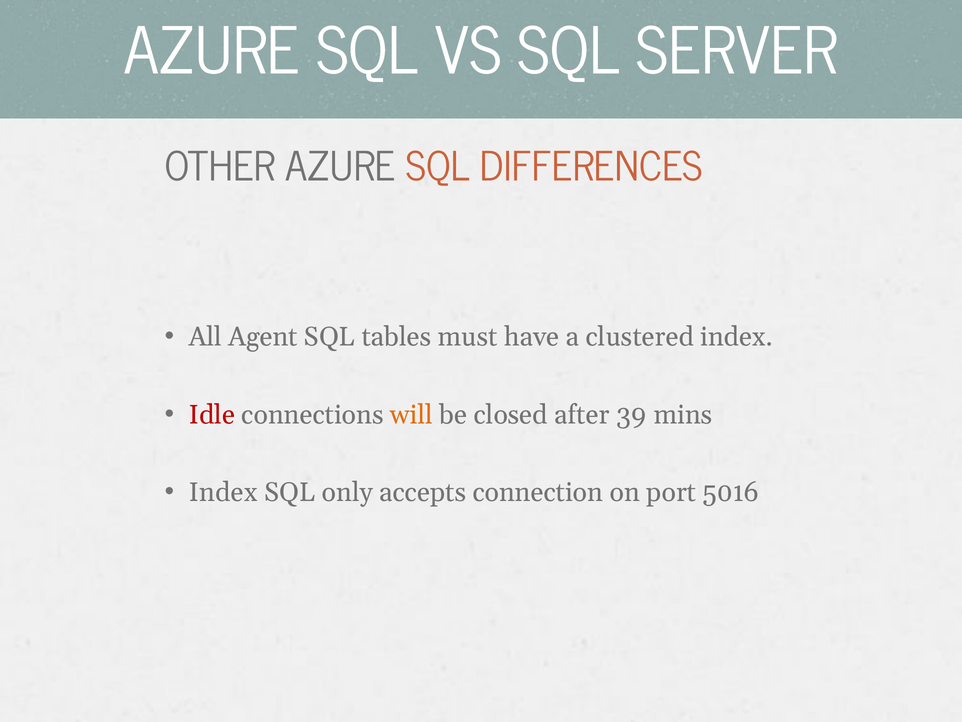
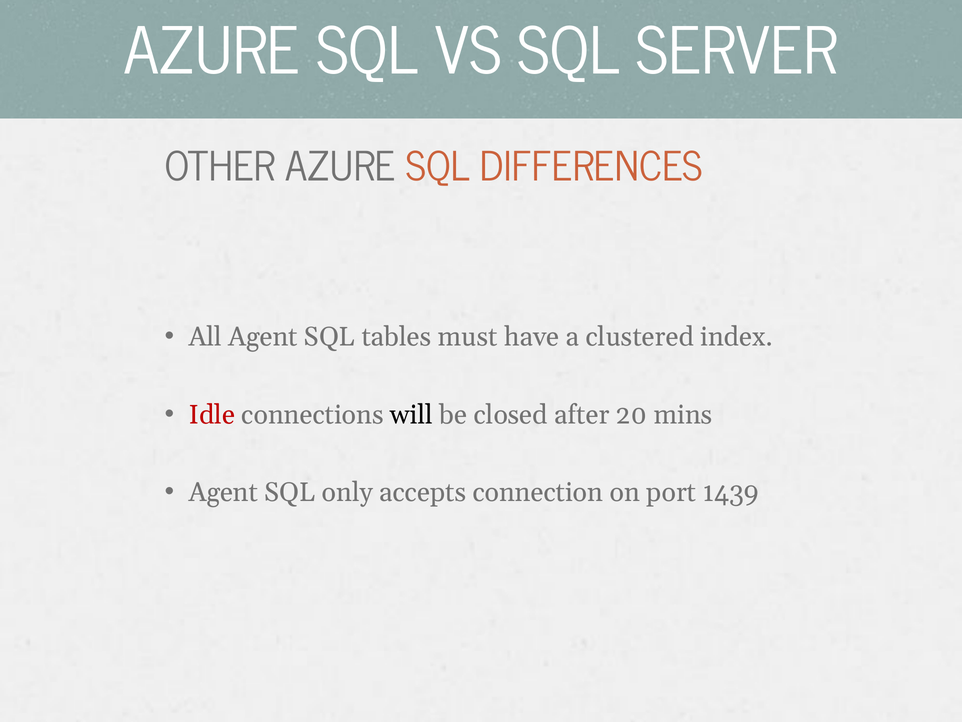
will colour: orange -> black
39: 39 -> 20
Index at (223, 492): Index -> Agent
5016: 5016 -> 1439
